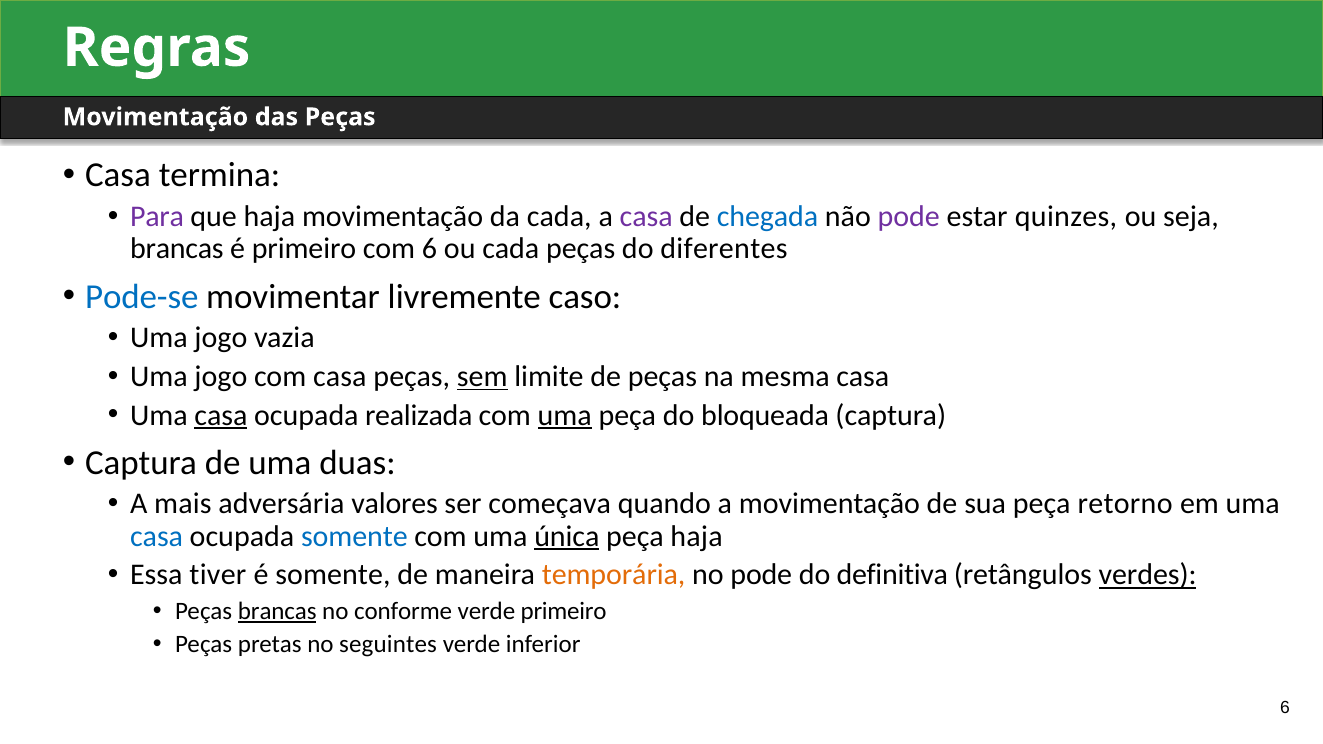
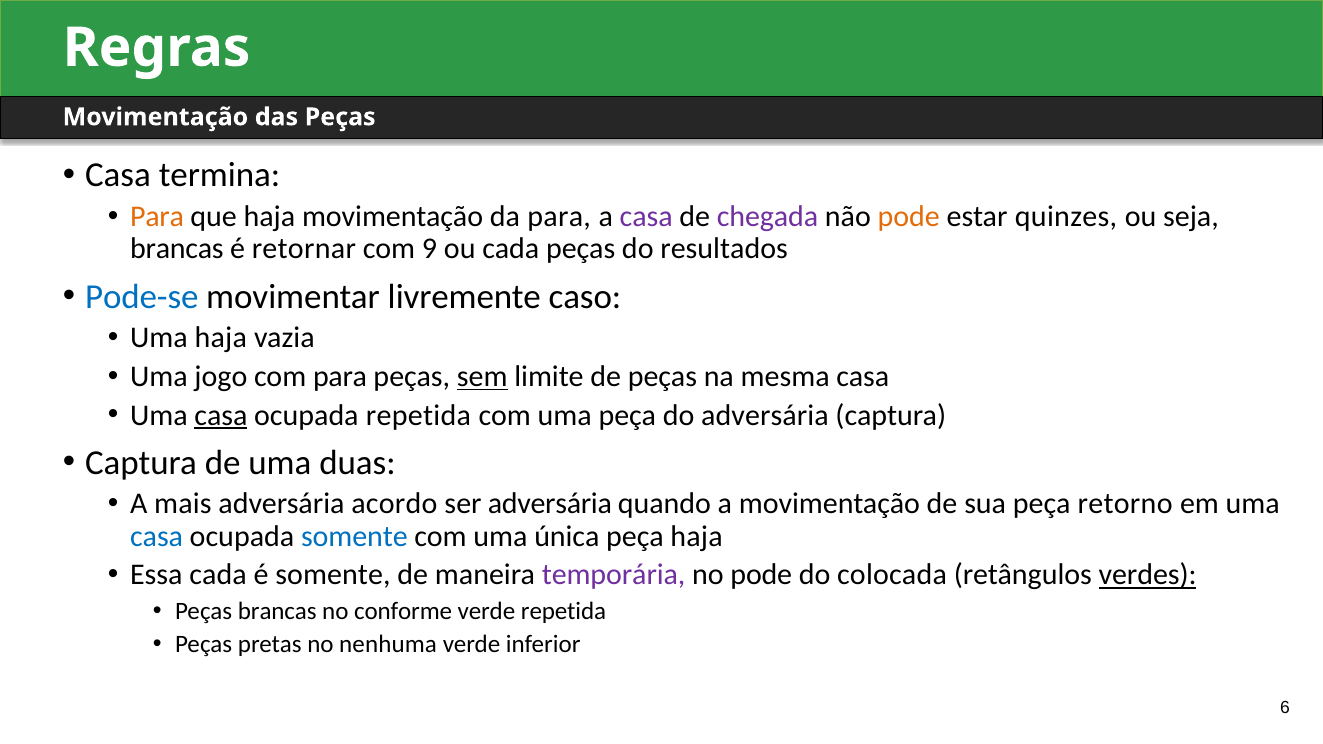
Para at (157, 217) colour: purple -> orange
da cada: cada -> para
chegada colour: blue -> purple
pode at (909, 217) colour: purple -> orange
é primeiro: primeiro -> retornar
com 6: 6 -> 9
diferentes: diferentes -> resultados
jogo at (221, 338): jogo -> haja
com casa: casa -> para
ocupada realizada: realizada -> repetida
uma at (565, 415) underline: present -> none
do bloqueada: bloqueada -> adversária
valores: valores -> acordo
ser começava: começava -> adversária
única underline: present -> none
Essa tiver: tiver -> cada
temporária colour: orange -> purple
definitiva: definitiva -> colocada
brancas at (277, 611) underline: present -> none
verde primeiro: primeiro -> repetida
seguintes: seguintes -> nenhuma
